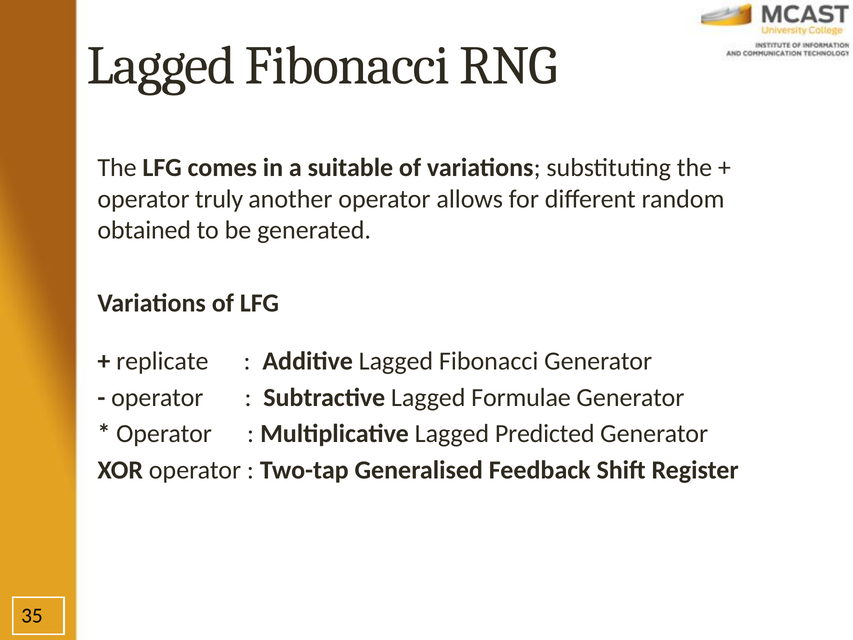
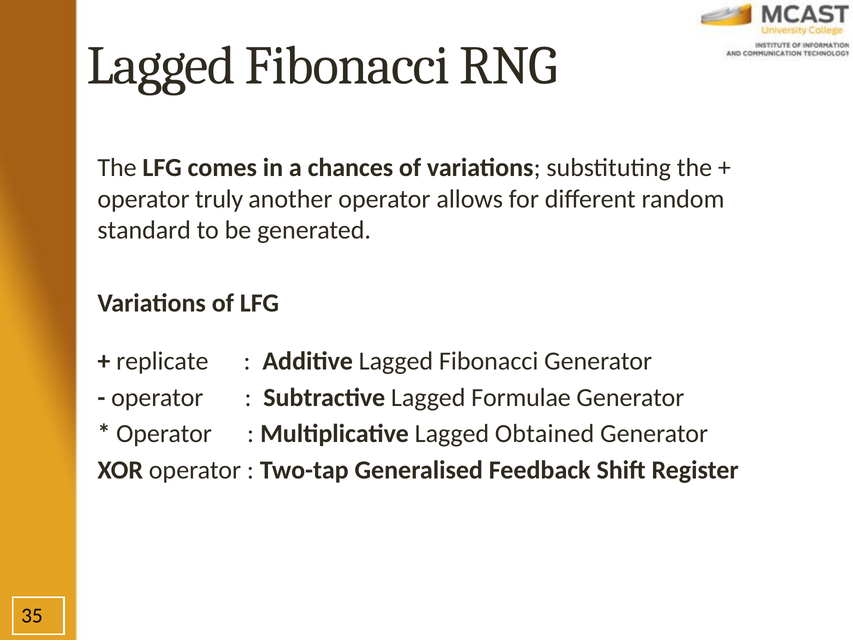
suitable: suitable -> chances
obtained: obtained -> standard
Predicted: Predicted -> Obtained
